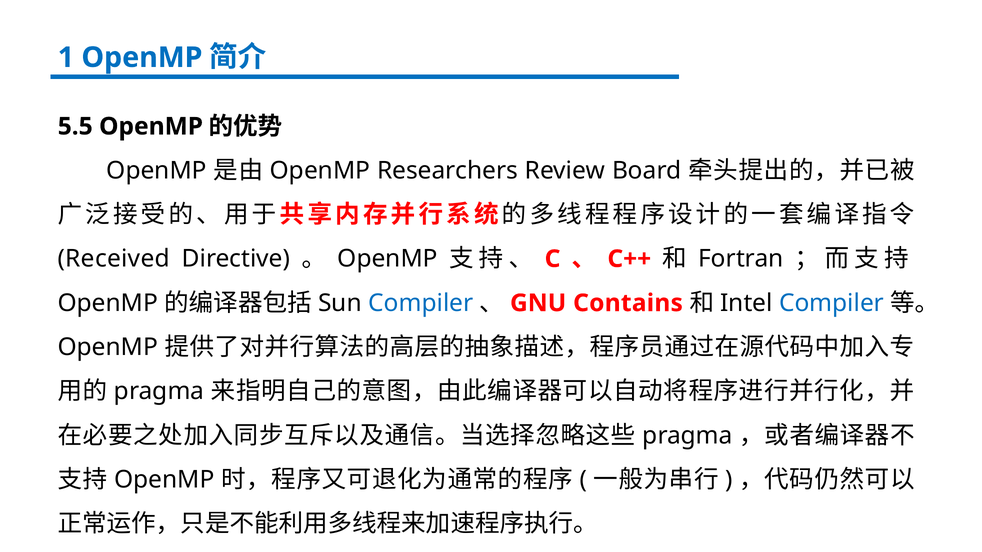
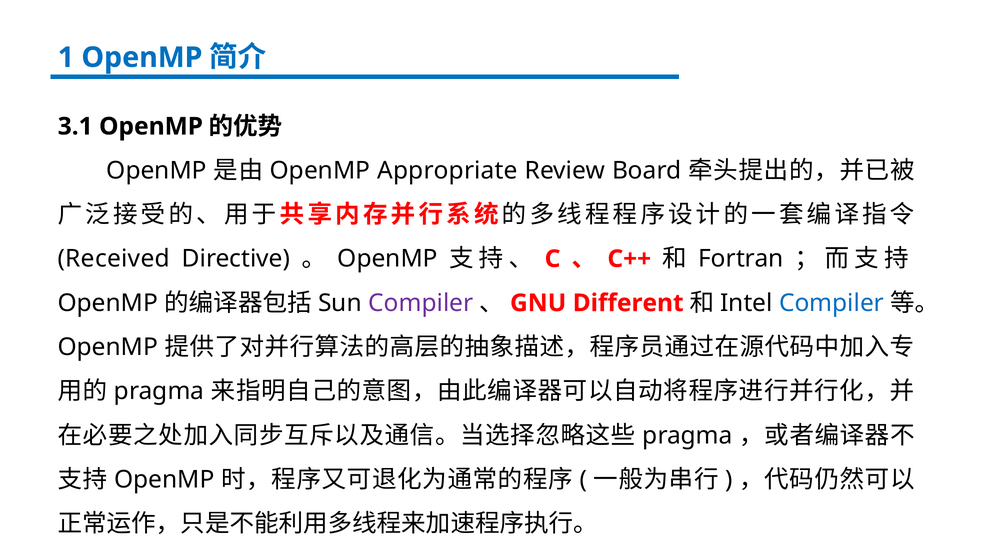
5.5: 5.5 -> 3.1
Researchers: Researchers -> Appropriate
Compiler at (421, 303) colour: blue -> purple
Contains: Contains -> Different
